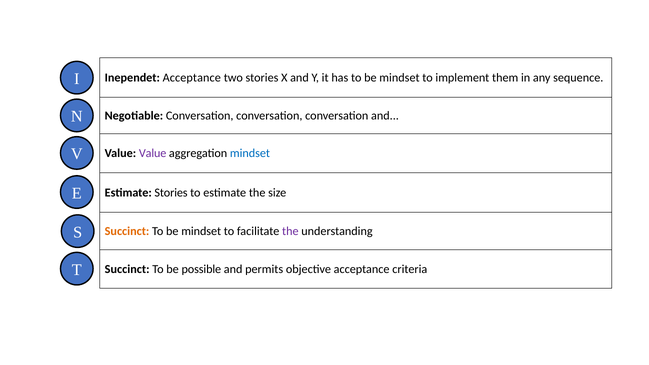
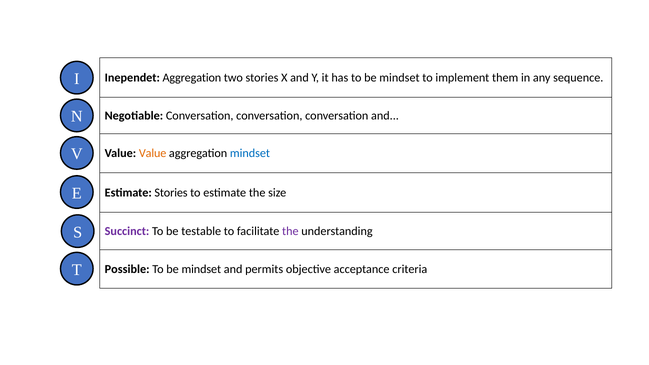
Inependet Acceptance: Acceptance -> Aggregation
Value at (153, 153) colour: purple -> orange
Succinct at (127, 231) colour: orange -> purple
mindset at (201, 231): mindset -> testable
Succinct at (127, 269): Succinct -> Possible
possible at (201, 269): possible -> mindset
